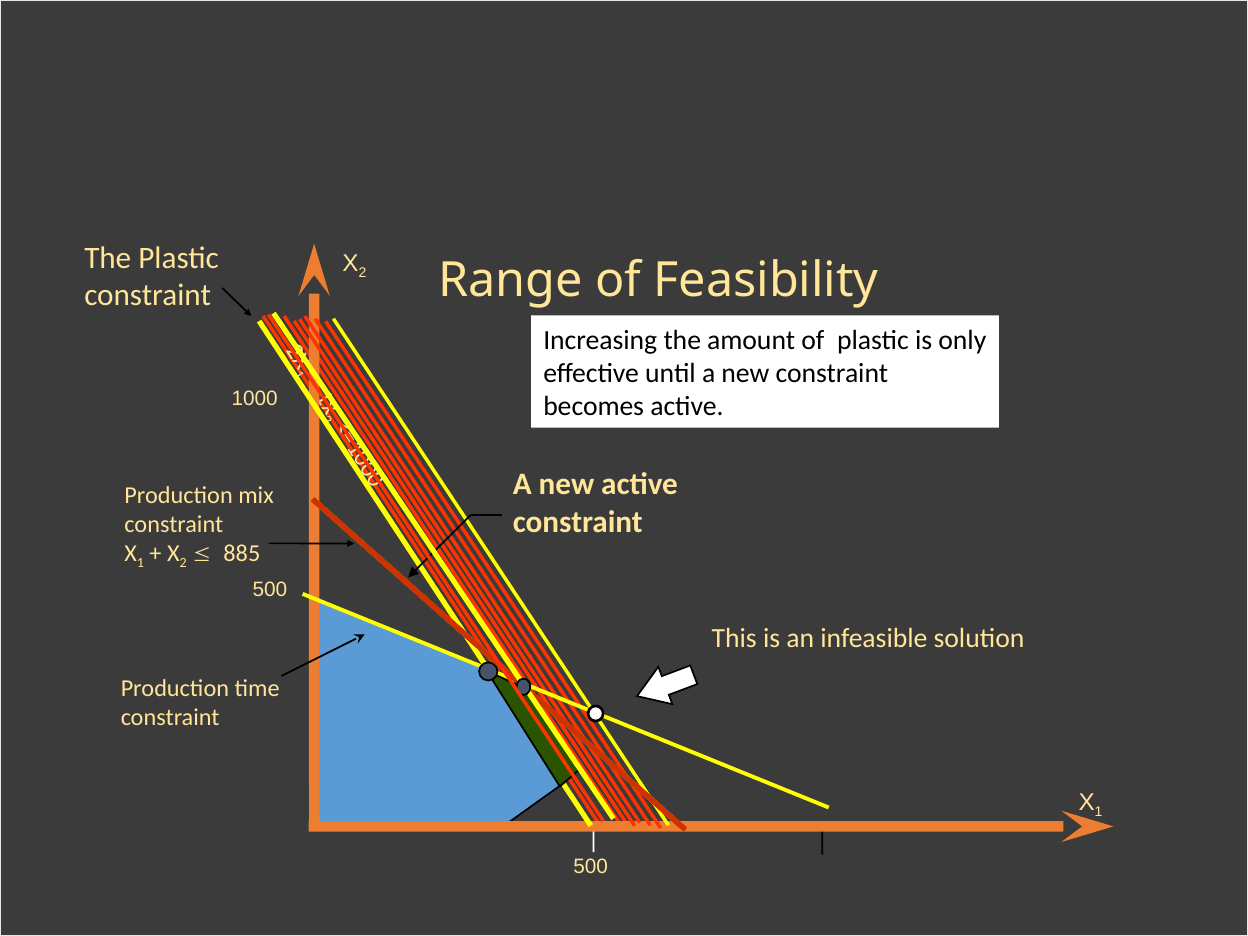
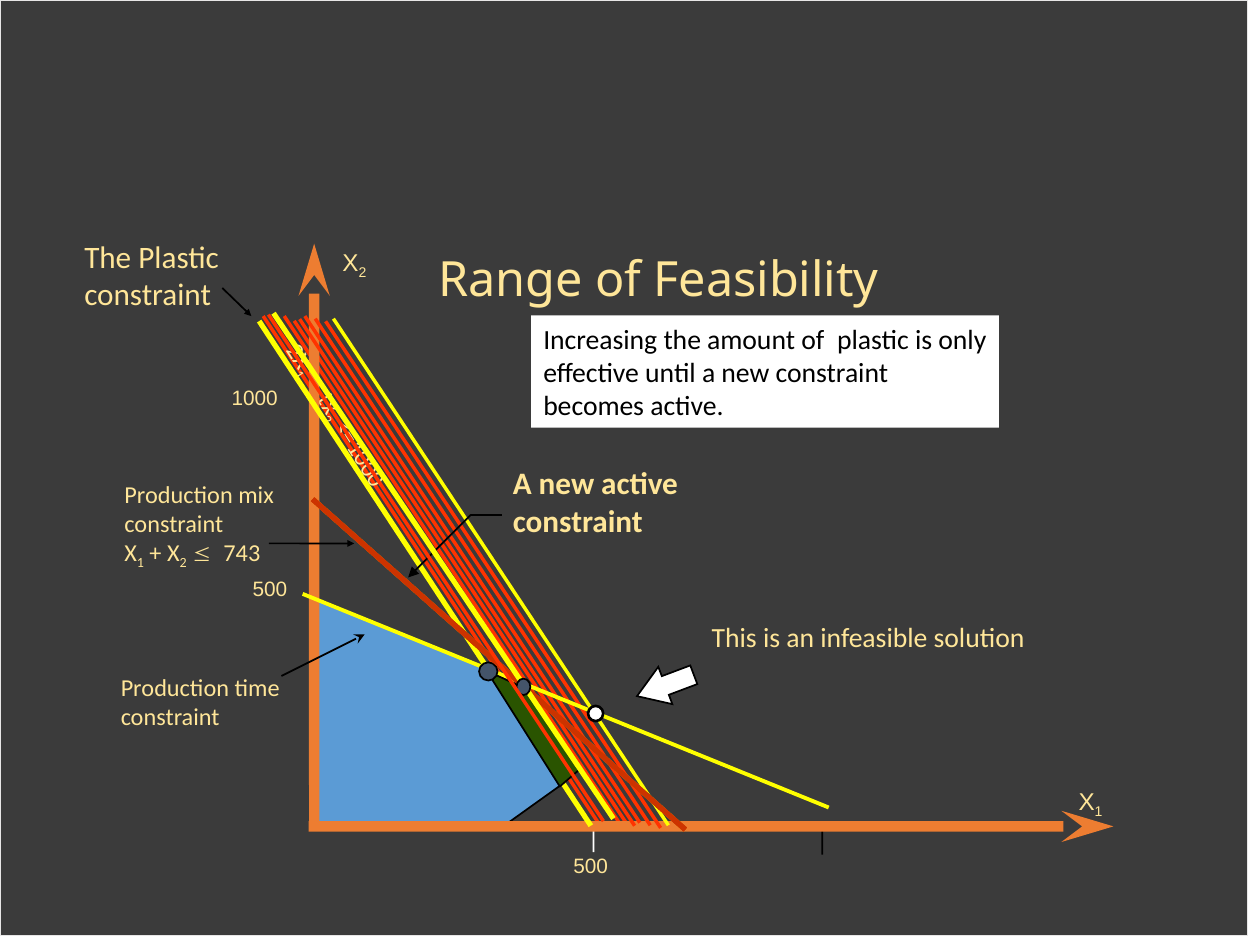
885: 885 -> 743
